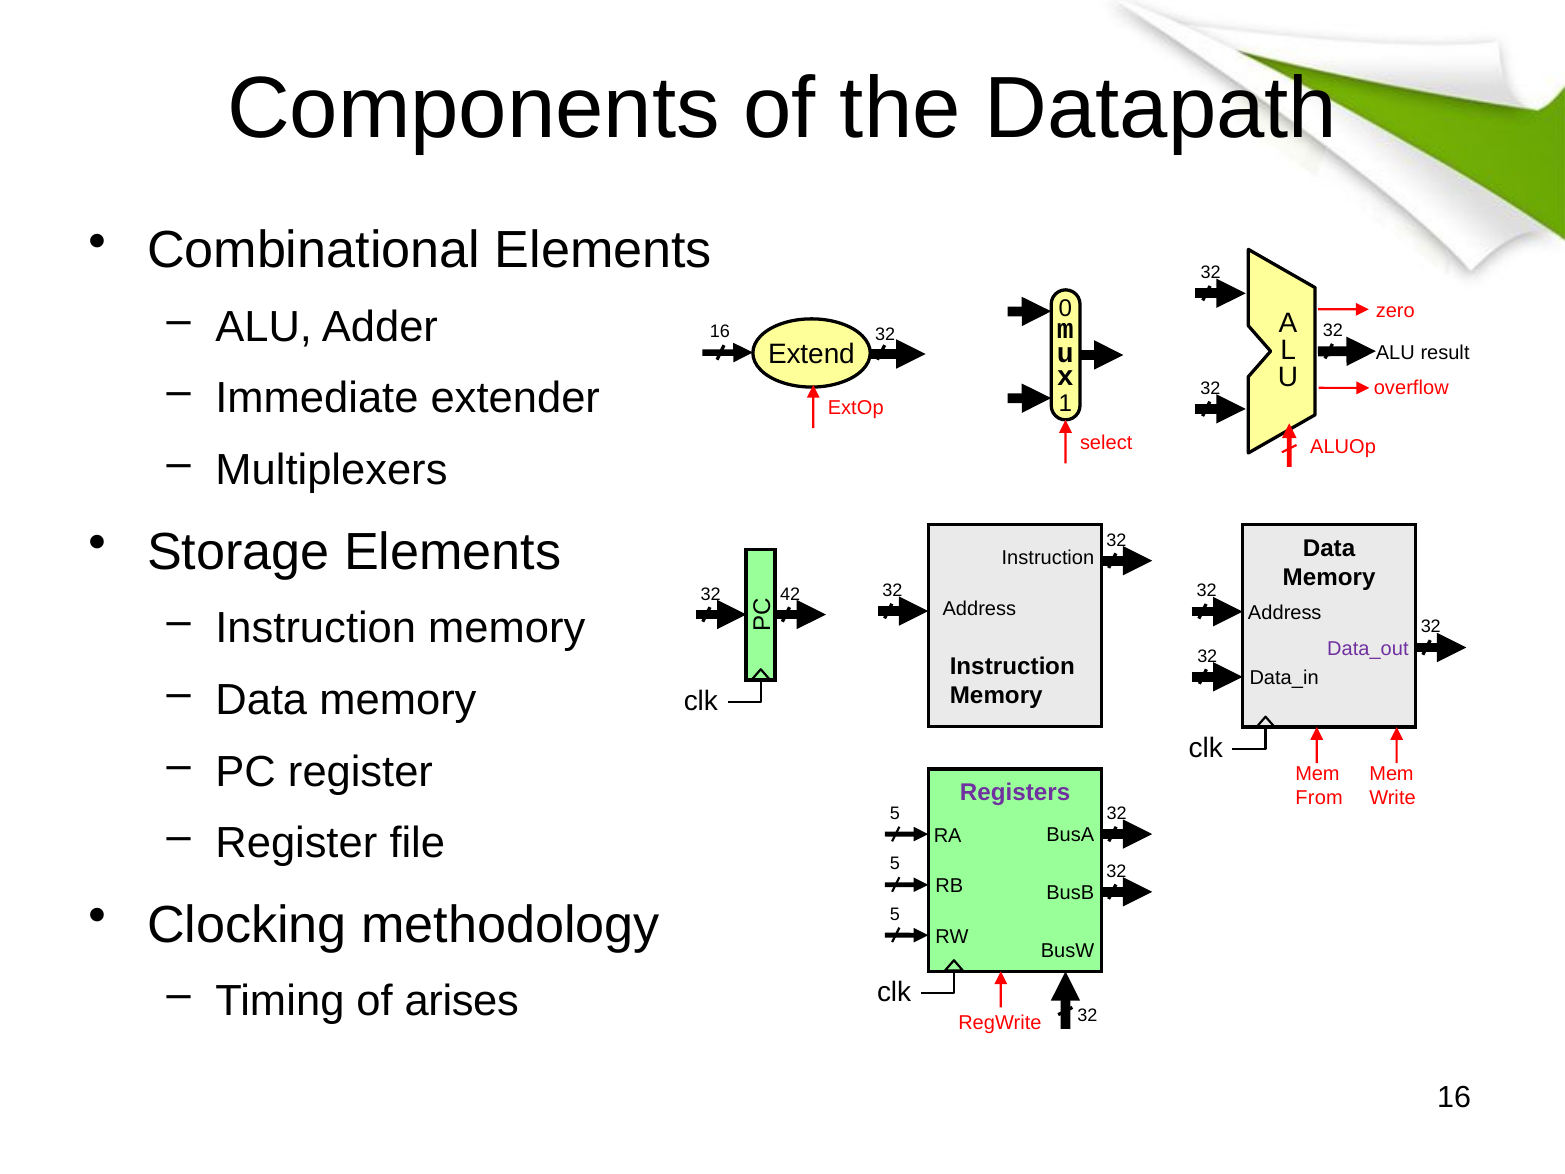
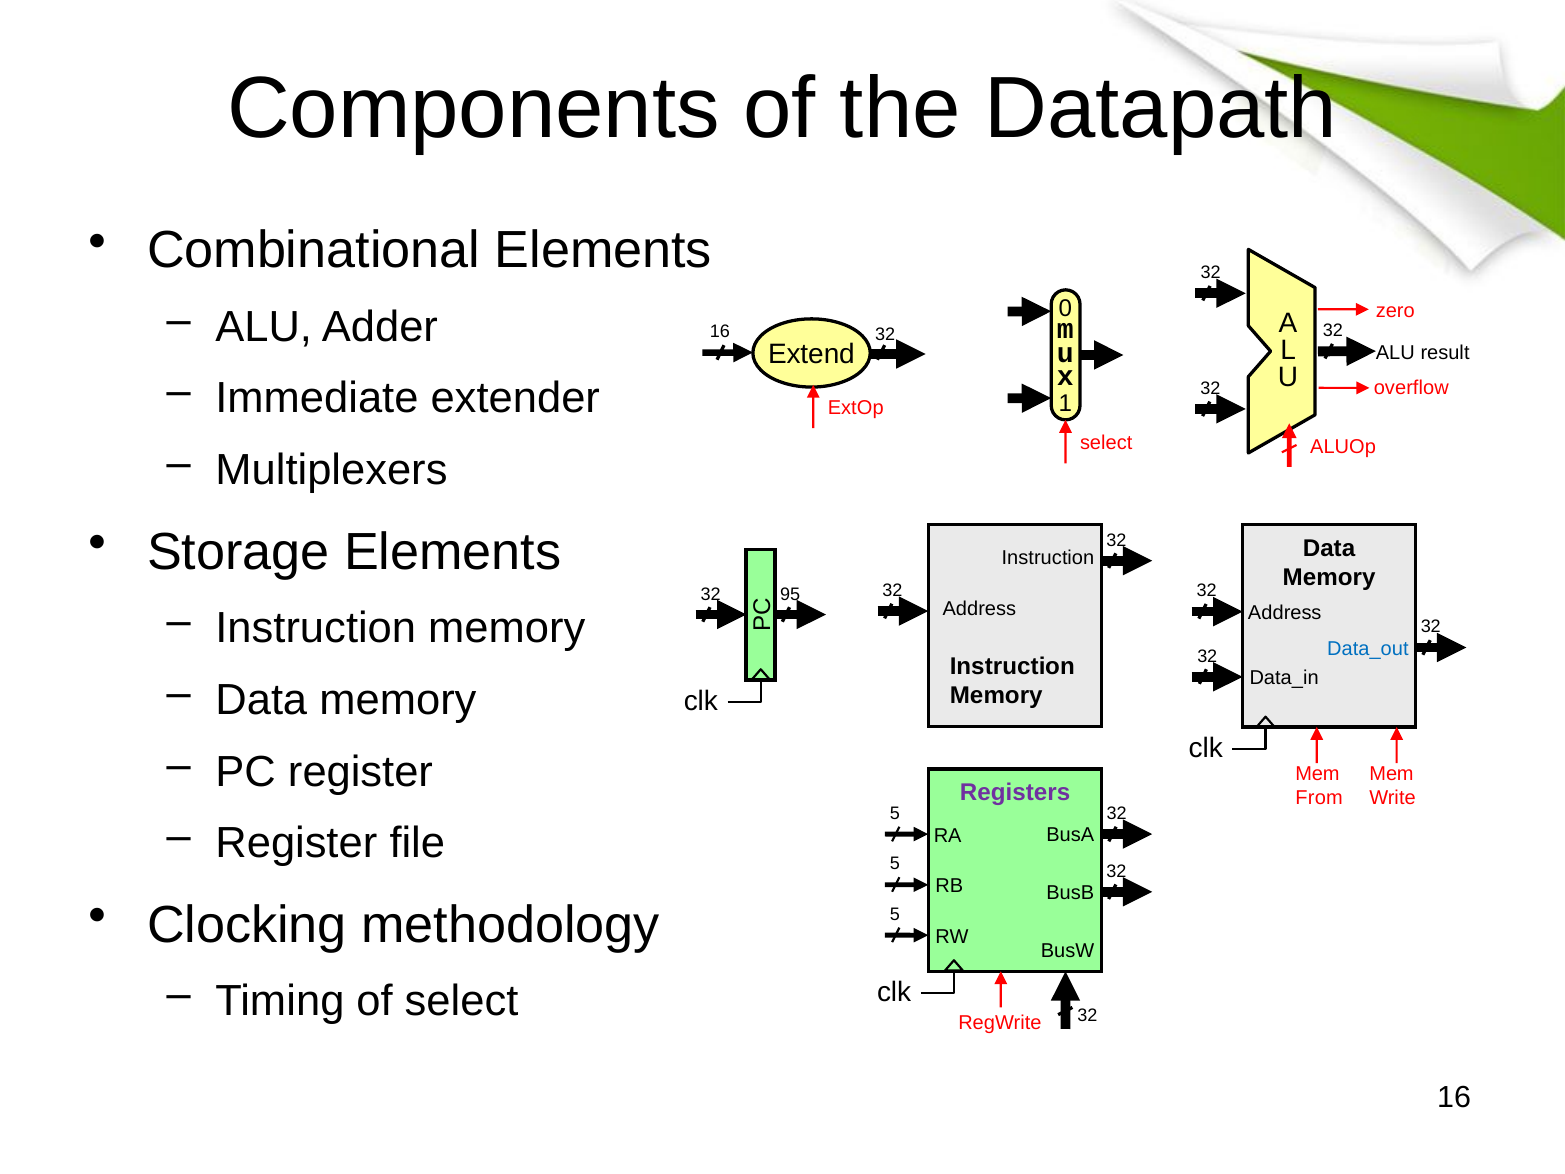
42: 42 -> 95
Data_out colour: purple -> blue
of arises: arises -> select
